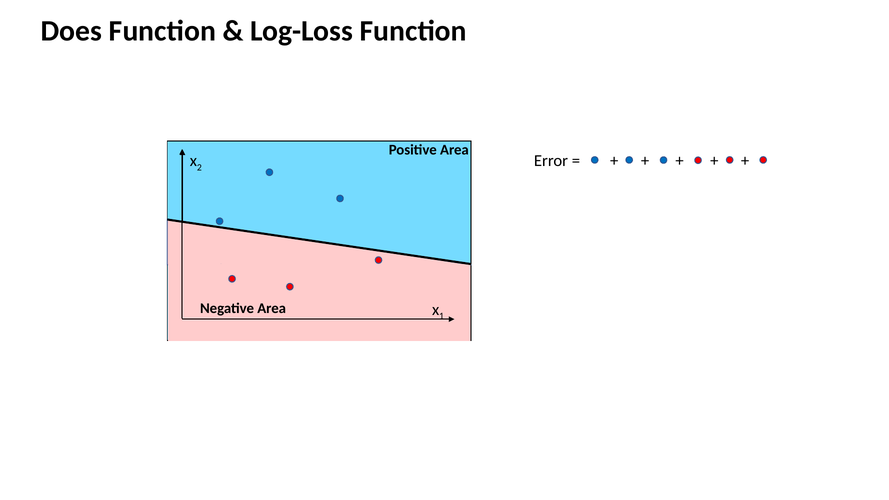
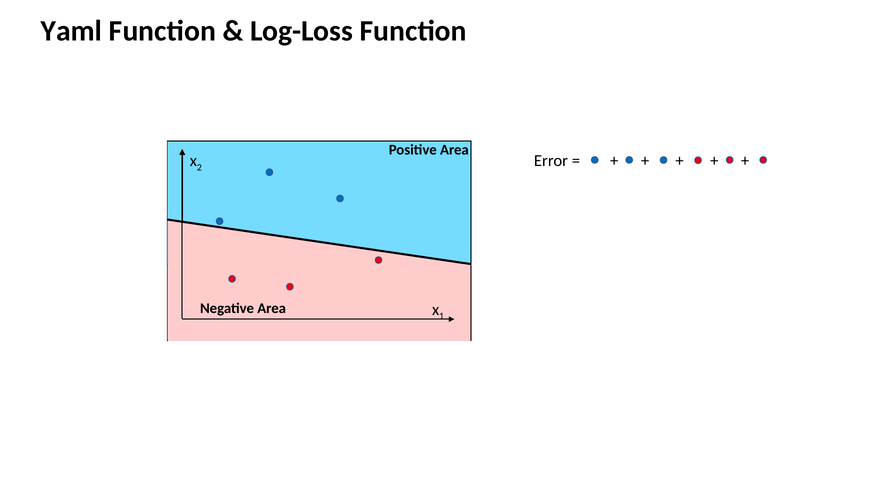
Does: Does -> Yaml
